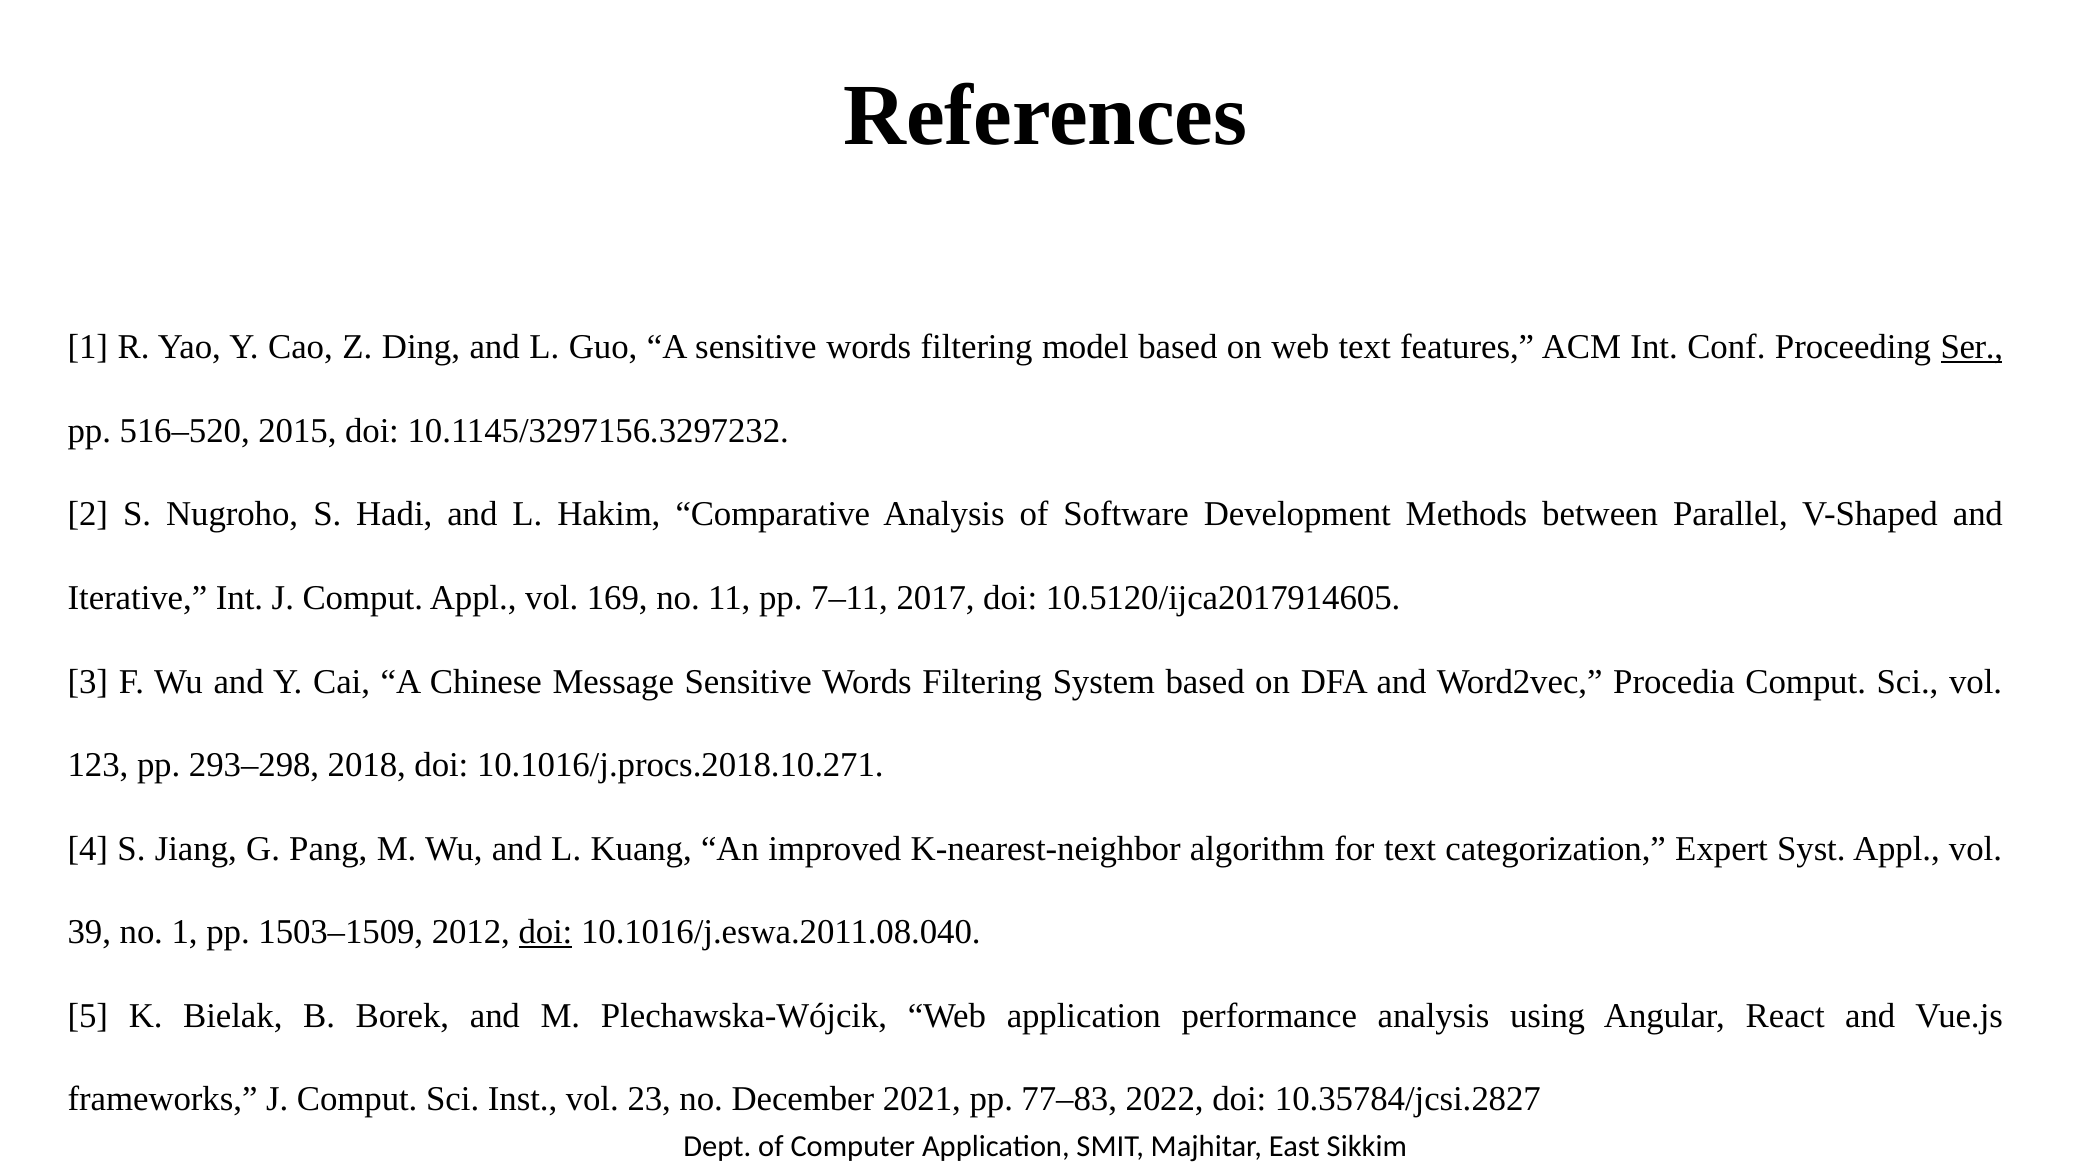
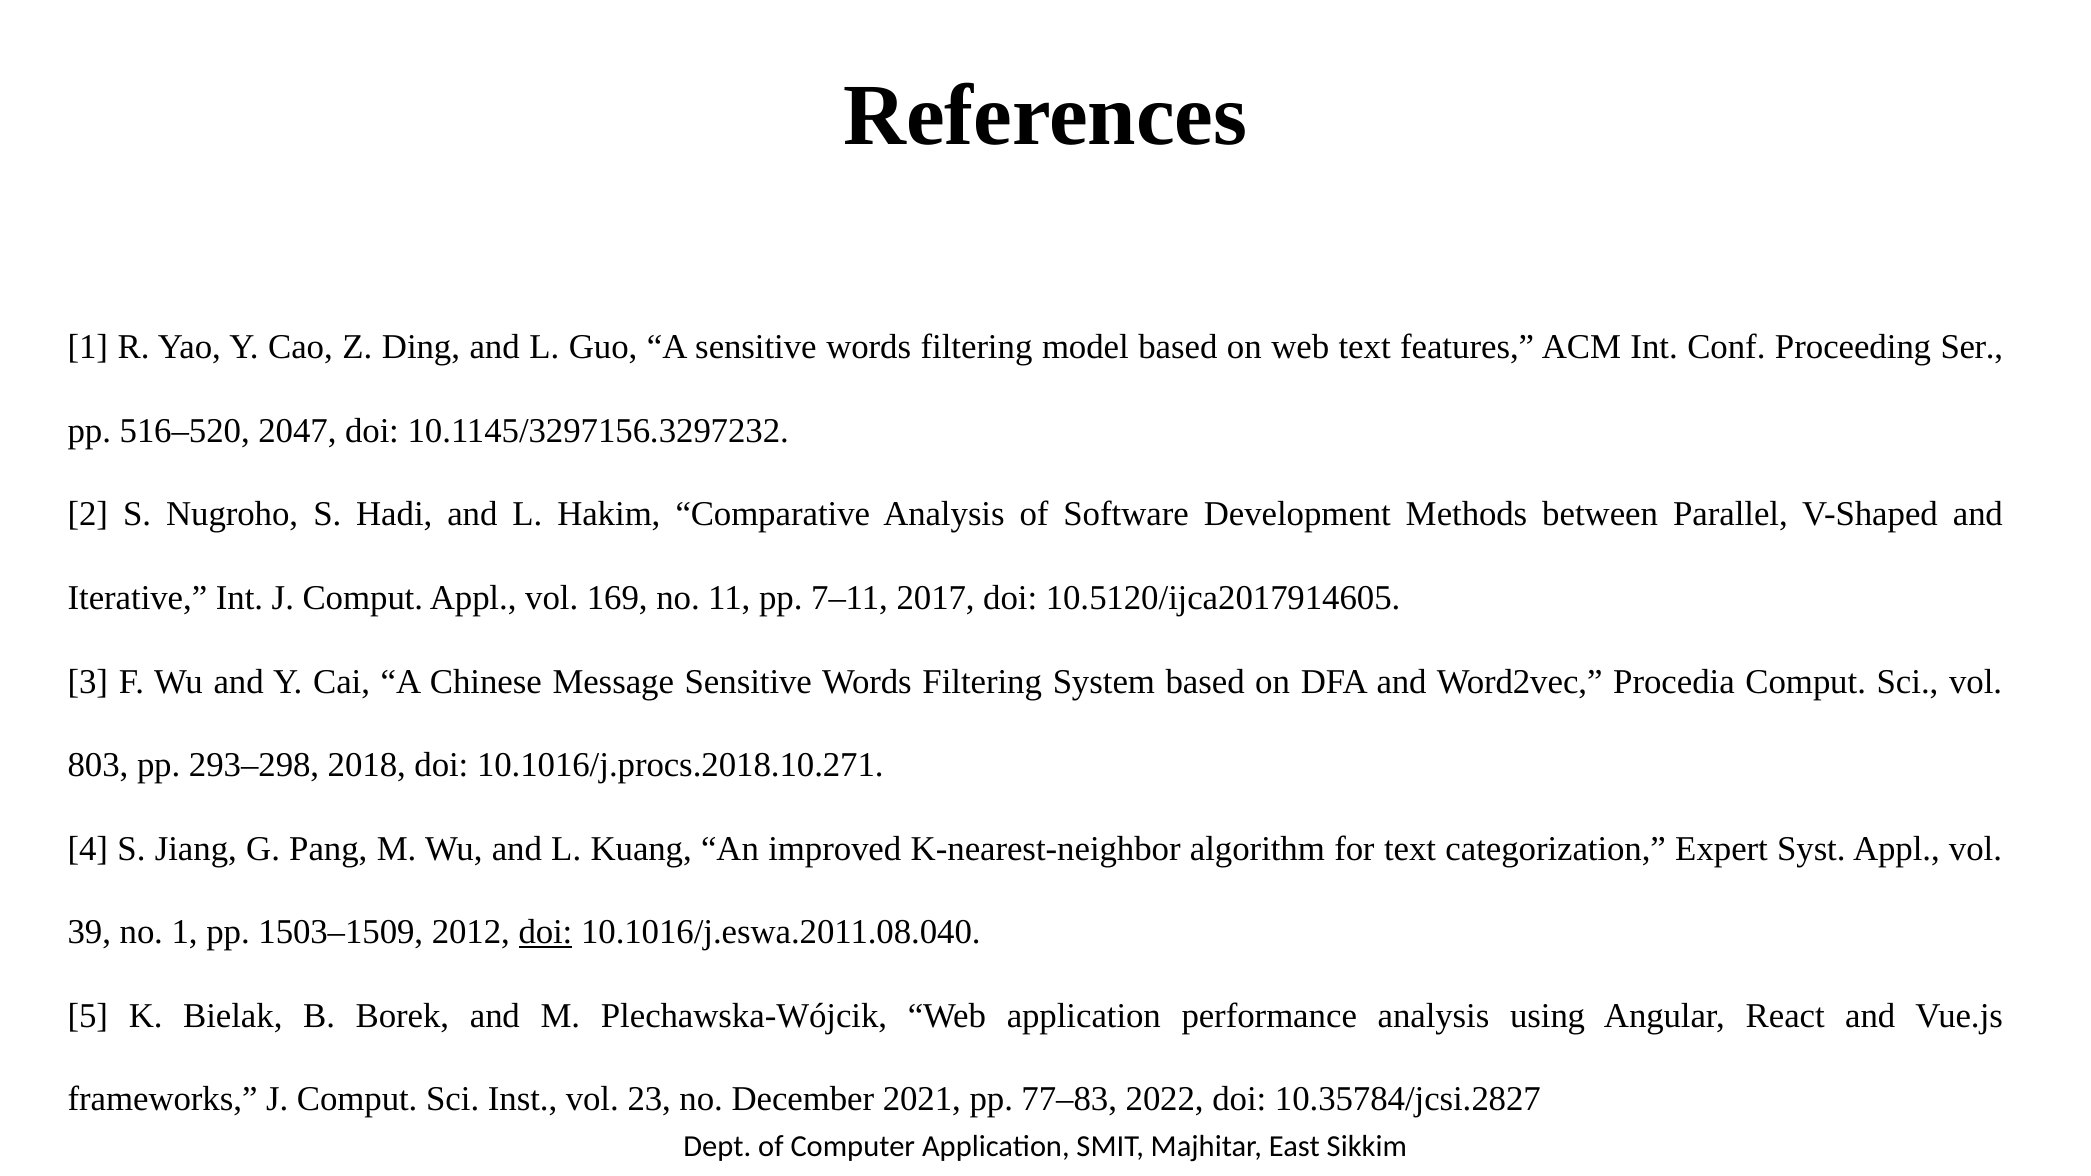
Ser underline: present -> none
2015: 2015 -> 2047
123: 123 -> 803
